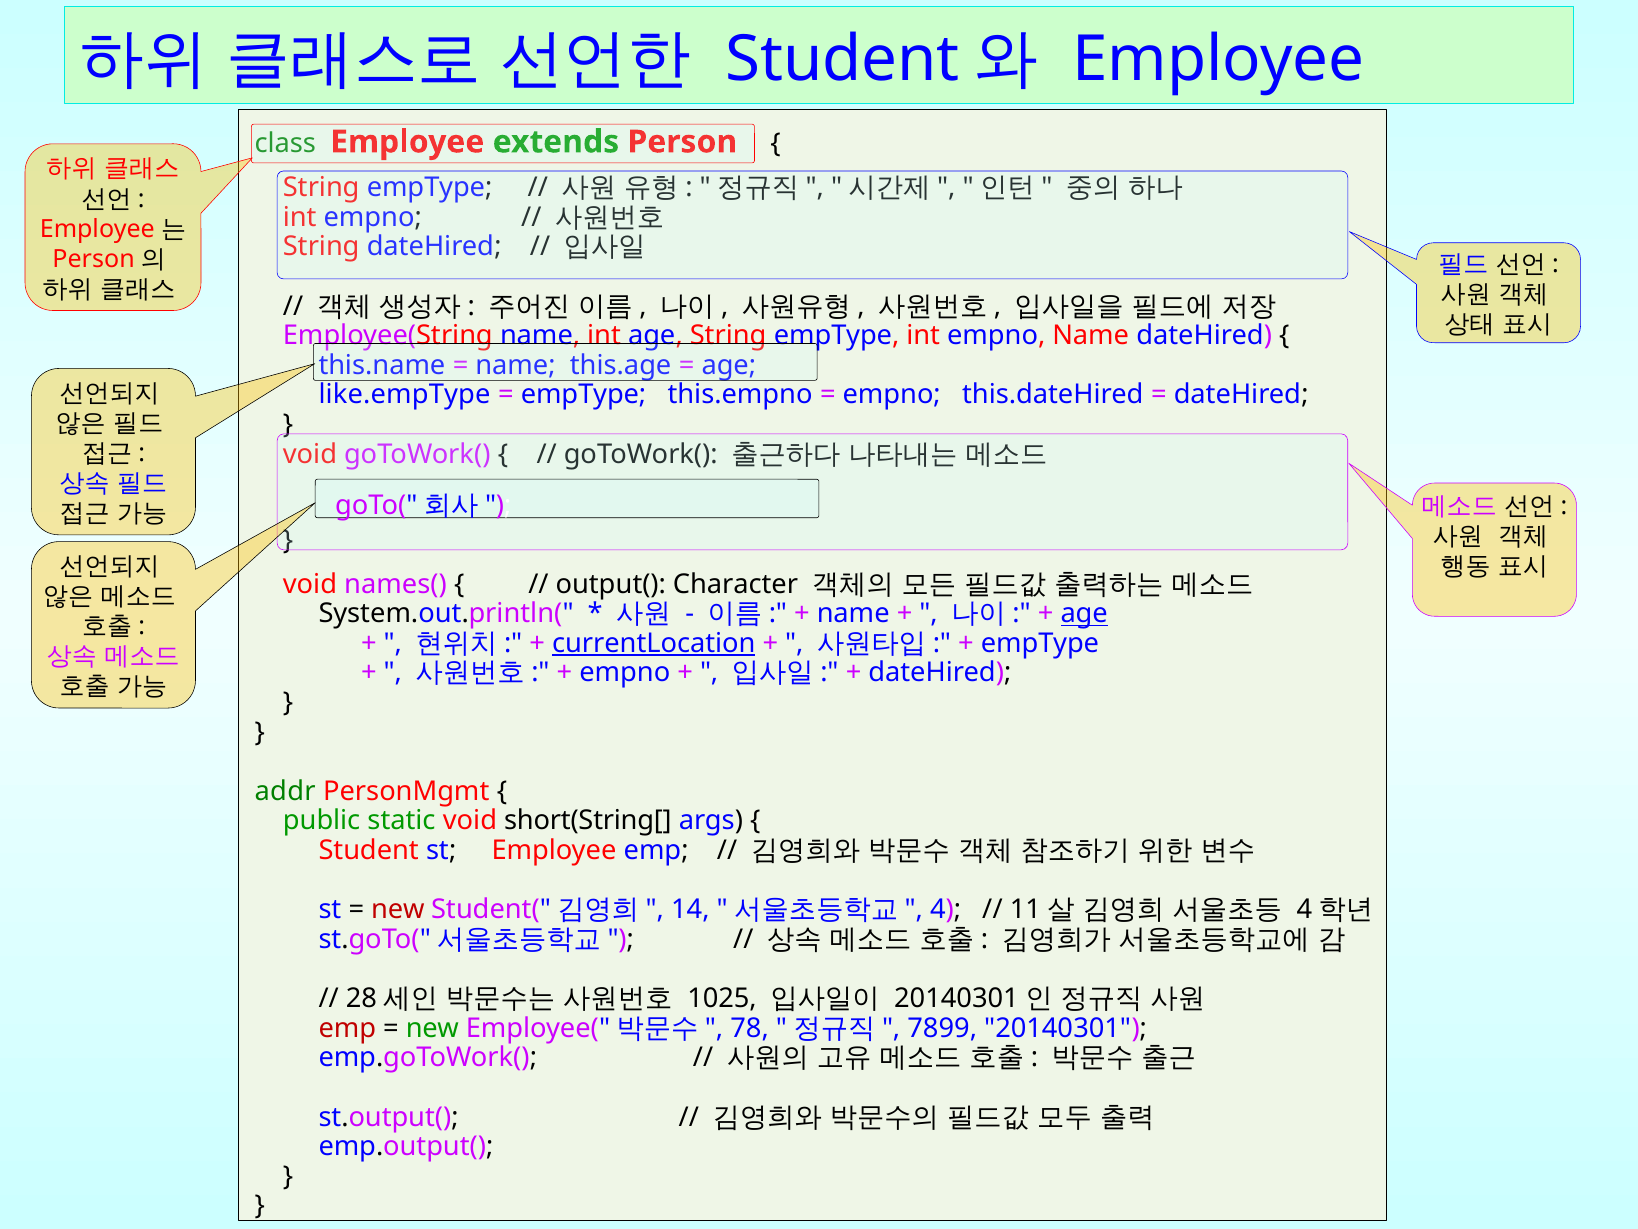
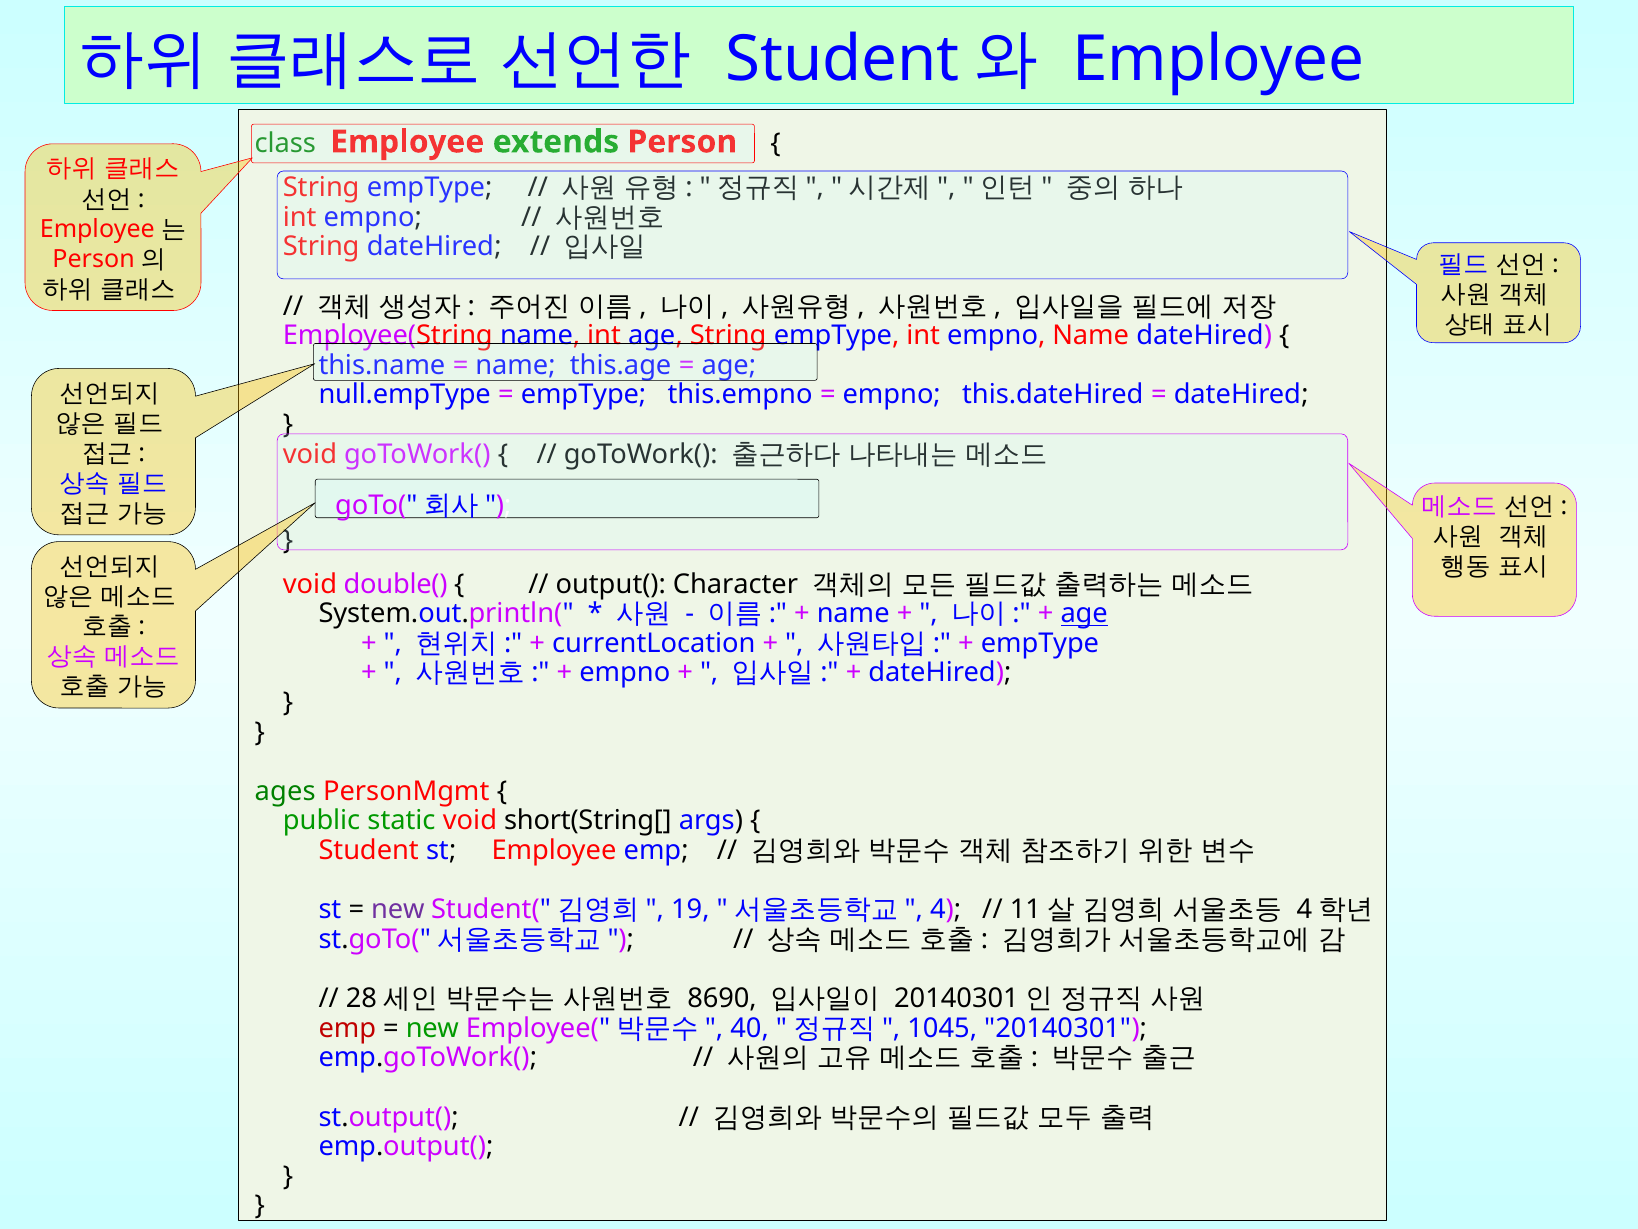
like.empType: like.empType -> null.empType
names(: names( -> double(
currentLocation underline: present -> none
addr: addr -> ages
new at (398, 909) colour: red -> purple
14: 14 -> 19
1025: 1025 -> 8690
78: 78 -> 40
7899: 7899 -> 1045
